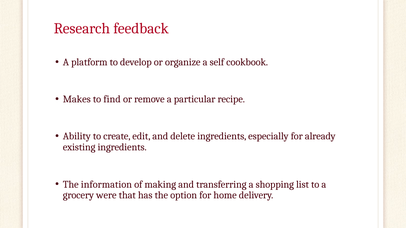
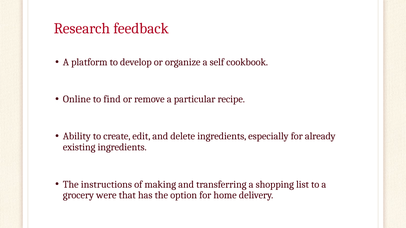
Makes: Makes -> Online
information: information -> instructions
